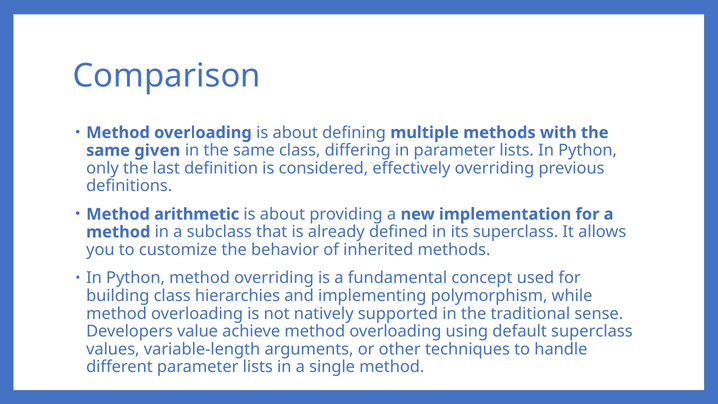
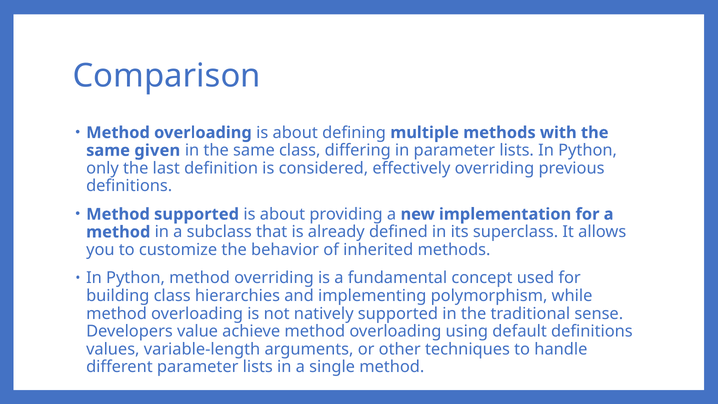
Method arithmetic: arithmetic -> supported
default superclass: superclass -> definitions
